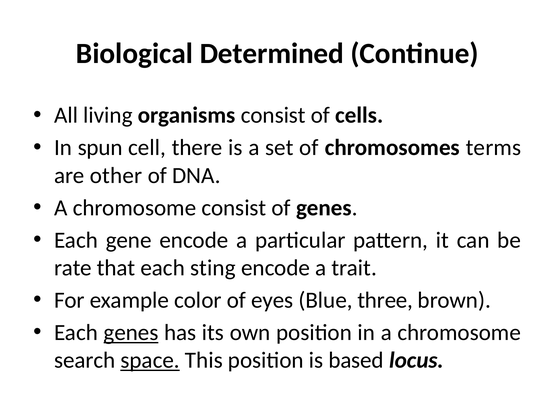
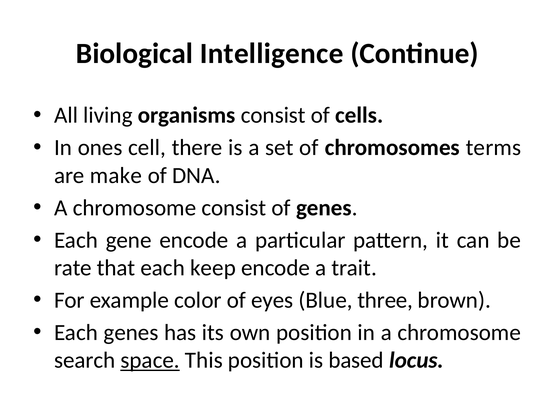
Determined: Determined -> Intelligence
spun: spun -> ones
other: other -> make
sting: sting -> keep
genes at (131, 333) underline: present -> none
